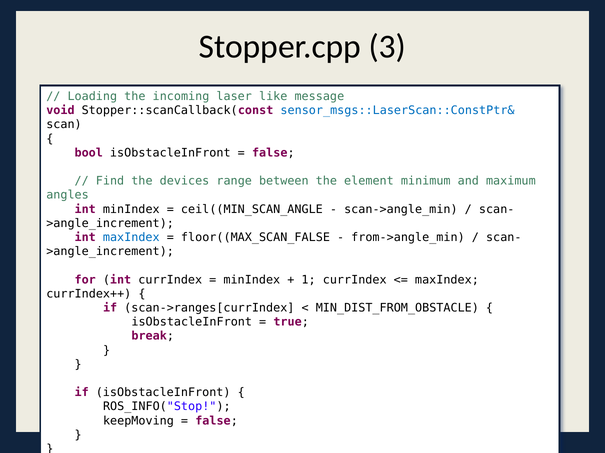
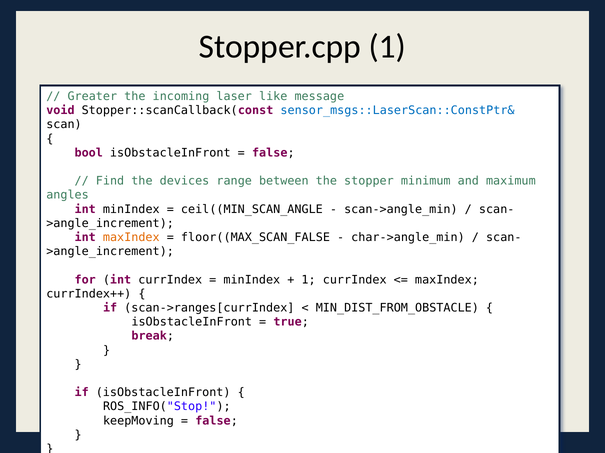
Stopper.cpp 3: 3 -> 1
Loading: Loading -> Greater
element: element -> stopper
maxIndex at (131, 238) colour: blue -> orange
from->angle_min: from->angle_min -> char->angle_min
